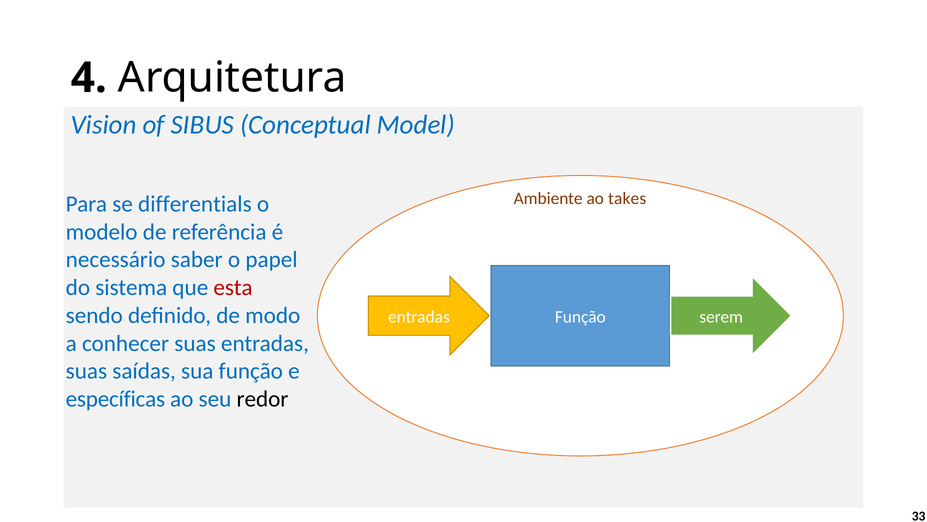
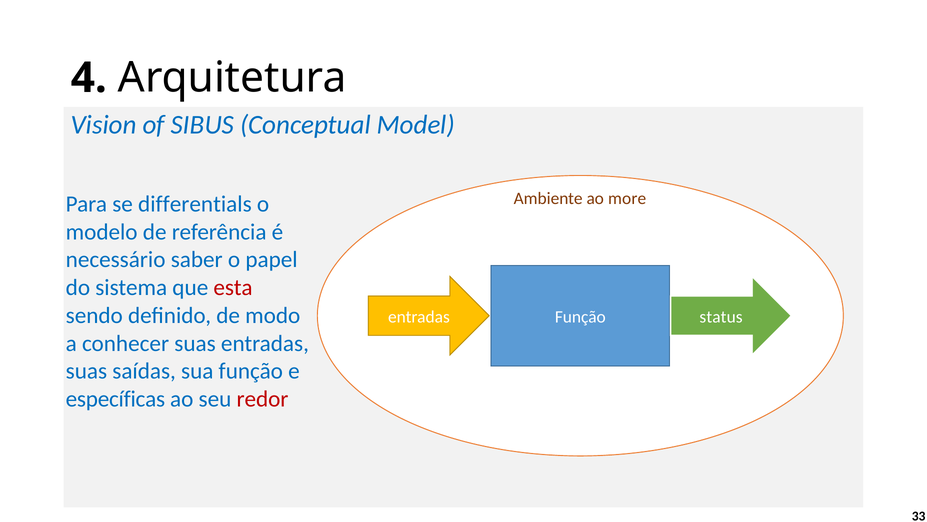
takes: takes -> more
serem: serem -> status
redor colour: black -> red
